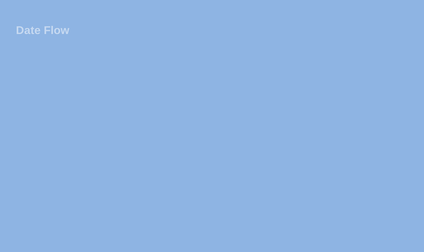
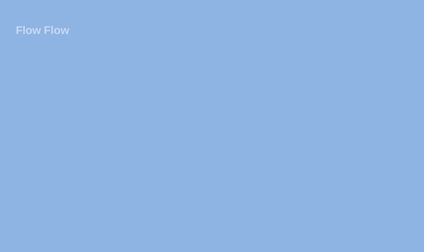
Date at (28, 31): Date -> Flow
